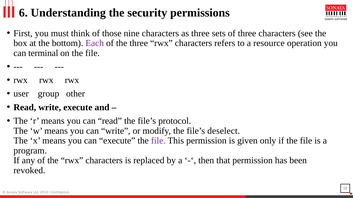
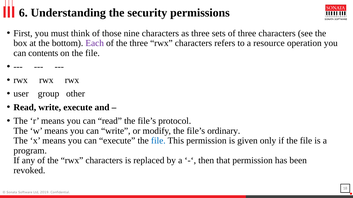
terminal: terminal -> contents
deselect: deselect -> ordinary
file at (158, 141) colour: purple -> blue
